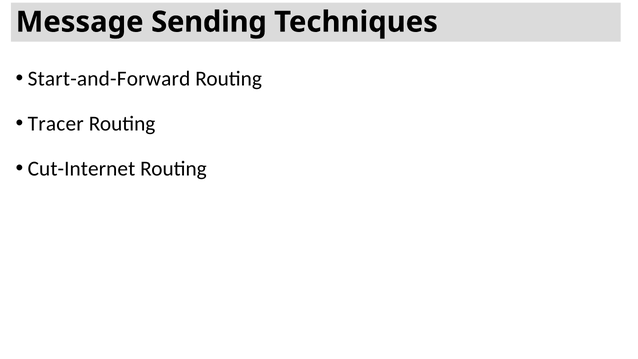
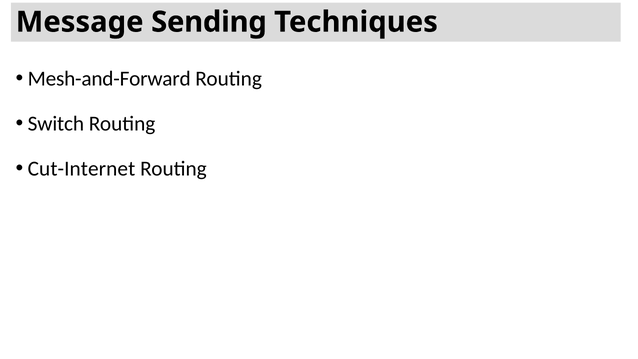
Start-and-Forward: Start-and-Forward -> Mesh-and-Forward
Tracer: Tracer -> Switch
